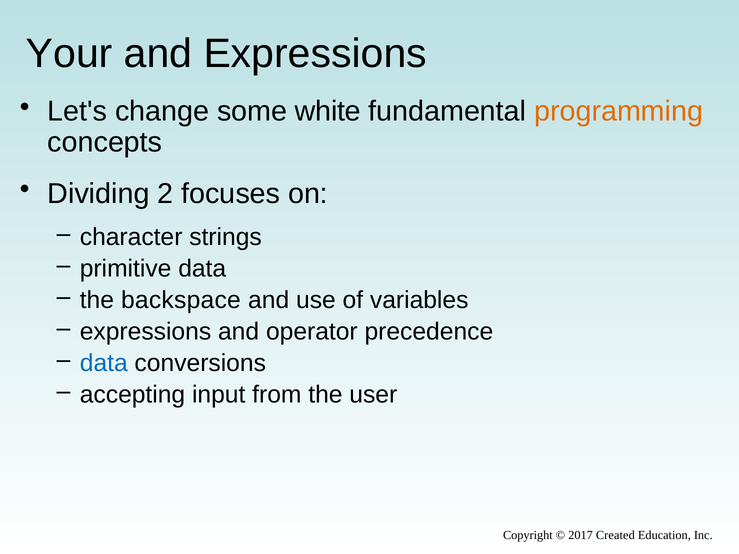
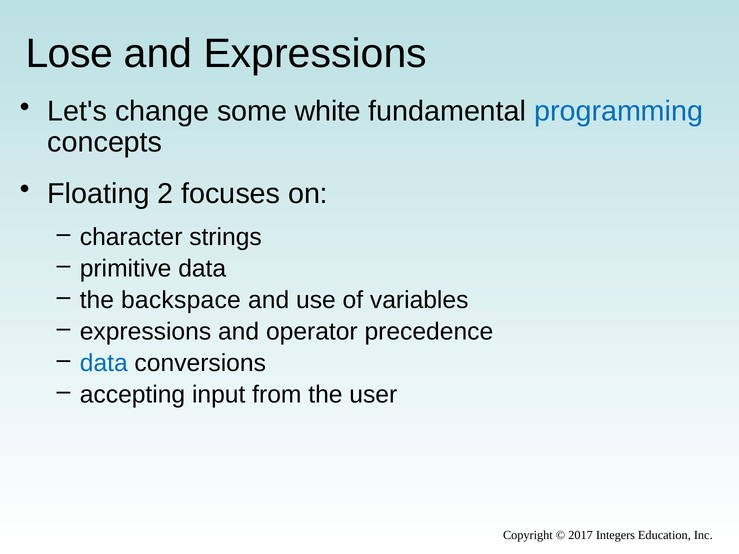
Your: Your -> Lose
programming colour: orange -> blue
Dividing: Dividing -> Floating
Created: Created -> Integers
